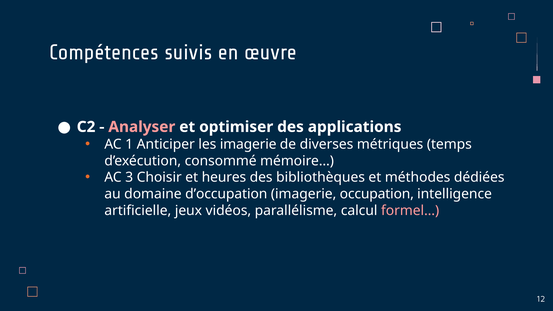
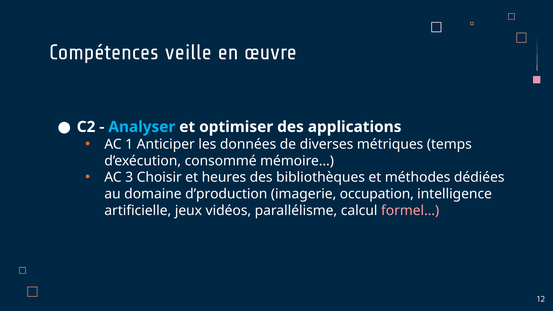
suivis: suivis -> veille
Analyser colour: pink -> light blue
les imagerie: imagerie -> données
d’occupation: d’occupation -> d’production
